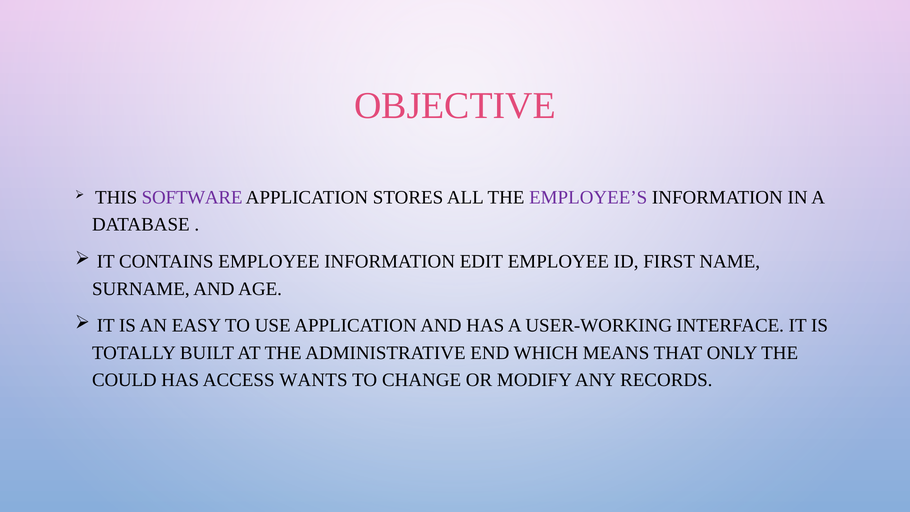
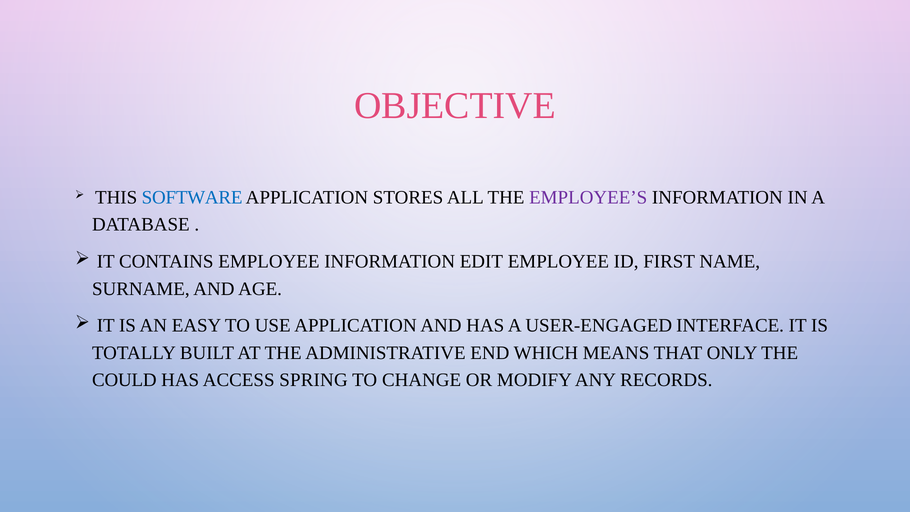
SOFTWARE colour: purple -> blue
USER-WORKING: USER-WORKING -> USER-ENGAGED
WANTS: WANTS -> SPRING
